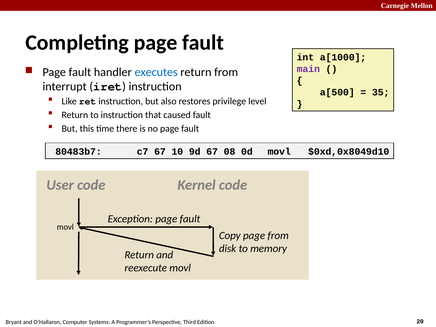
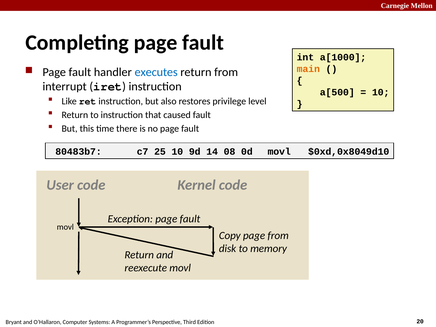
main colour: purple -> orange
35 at (381, 92): 35 -> 10
c7 67: 67 -> 25
9d 67: 67 -> 14
